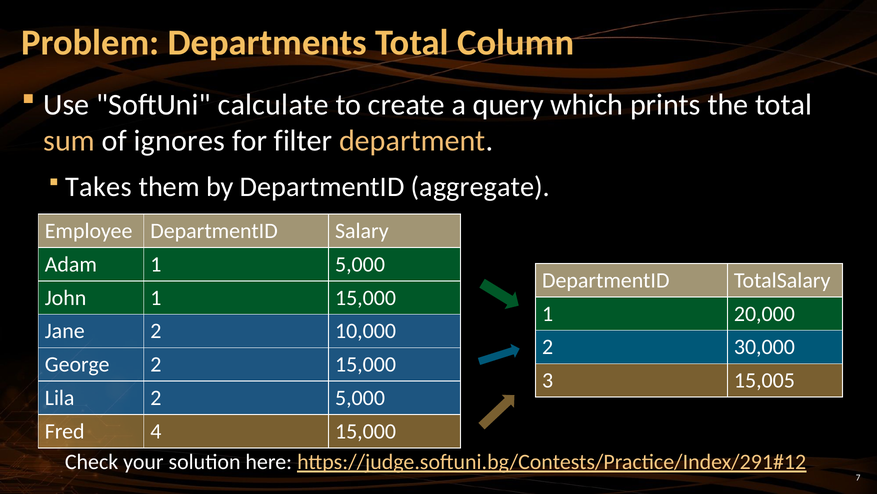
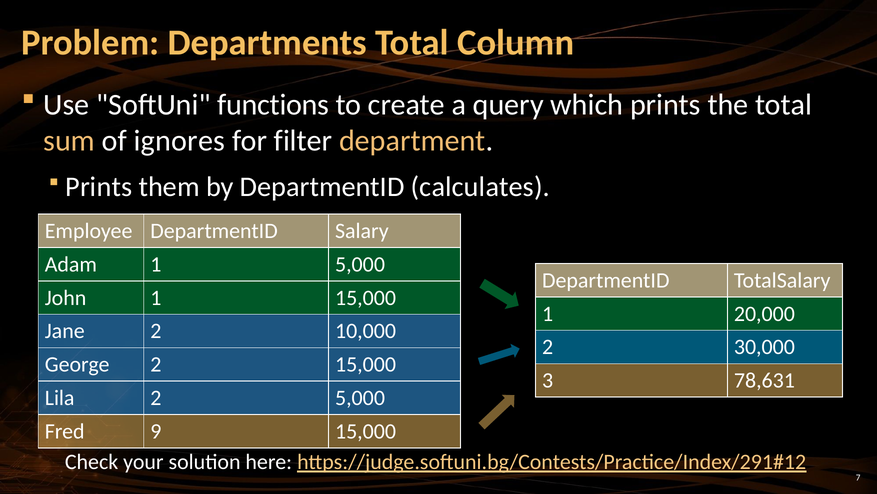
calculate: calculate -> functions
Takes at (99, 187): Takes -> Prints
aggregate: aggregate -> calculates
15,005: 15,005 -> 78,631
4: 4 -> 9
